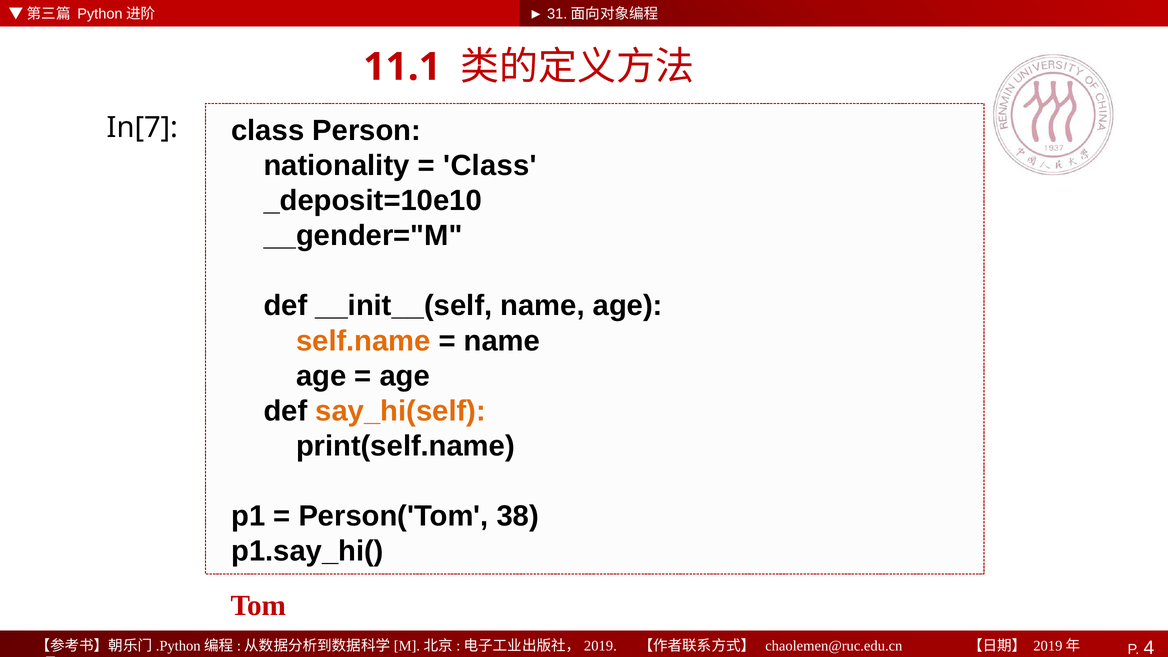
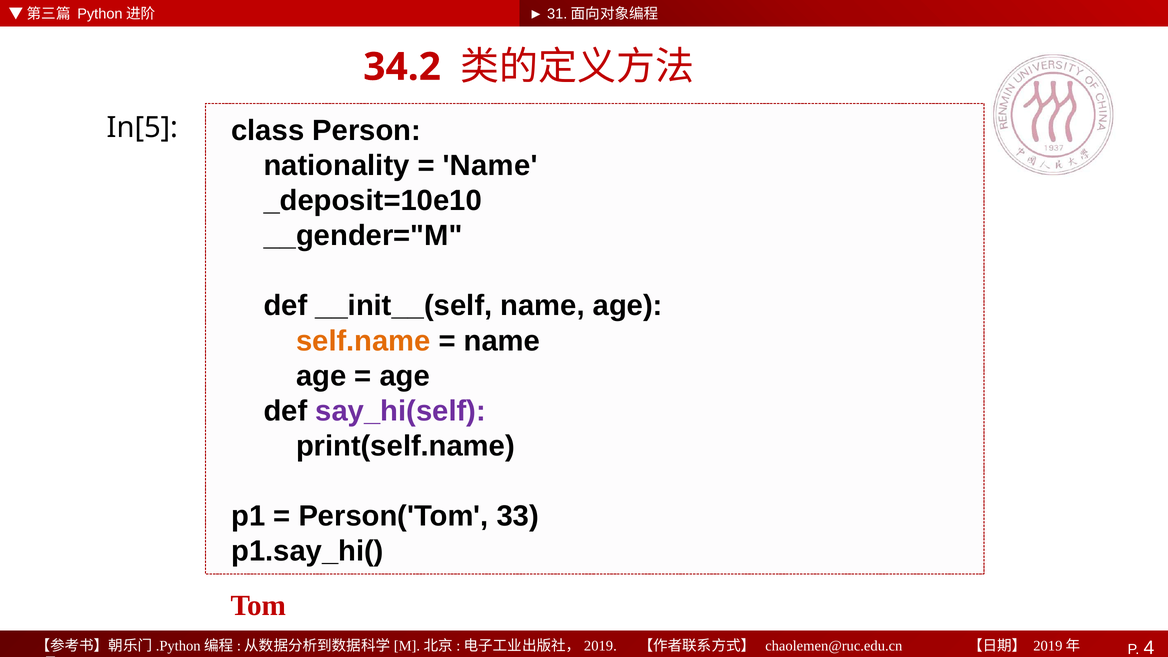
11.1: 11.1 -> 34.2
In[7: In[7 -> In[5
Class at (490, 166): Class -> Name
say_hi(self colour: orange -> purple
38: 38 -> 33
